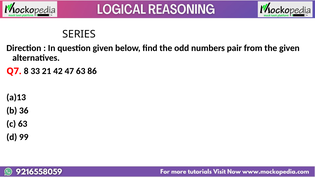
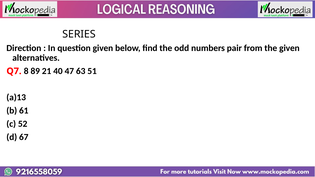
33: 33 -> 89
42: 42 -> 40
86: 86 -> 51
36: 36 -> 61
c 63: 63 -> 52
99: 99 -> 67
